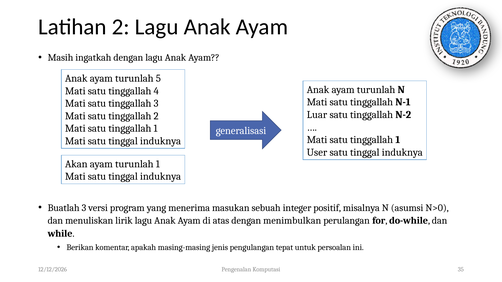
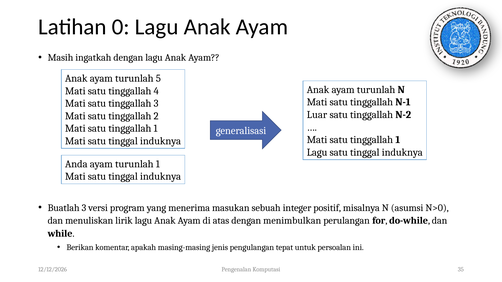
Latihan 2: 2 -> 0
User at (317, 153): User -> Lagu
Akan: Akan -> Anda
